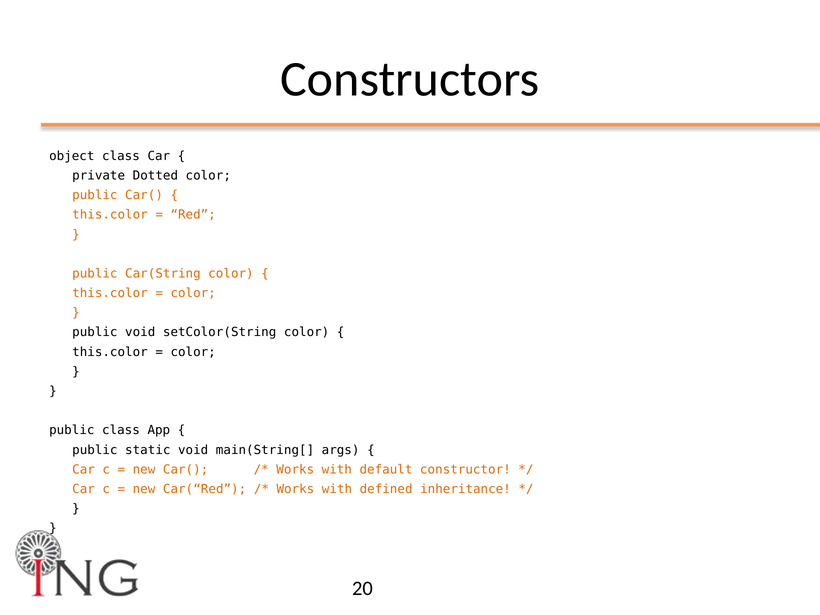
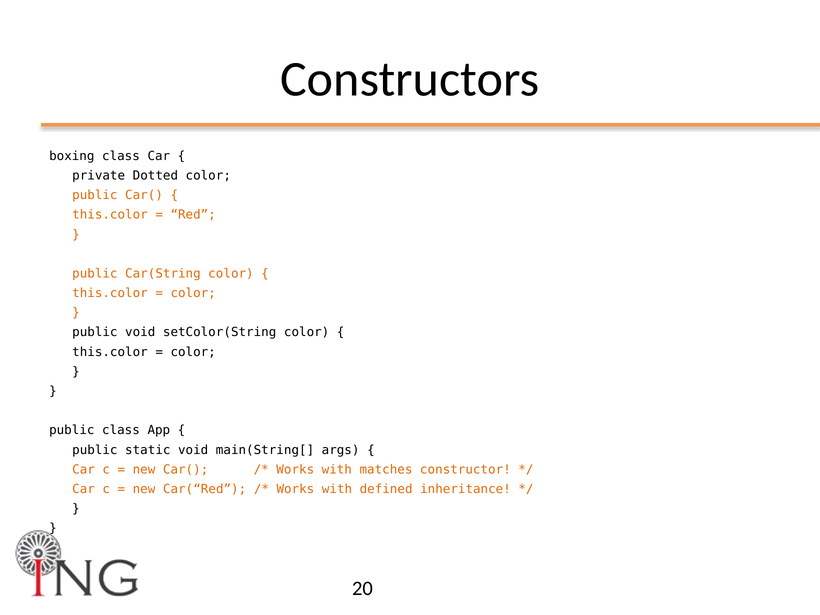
object: object -> boxing
default: default -> matches
